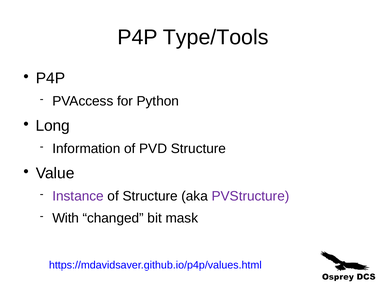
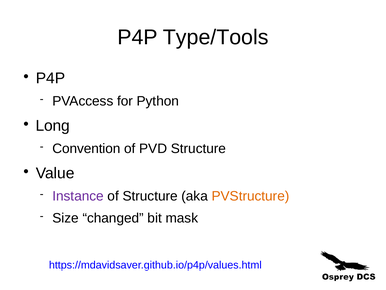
Information: Information -> Convention
PVStructure colour: purple -> orange
With: With -> Size
